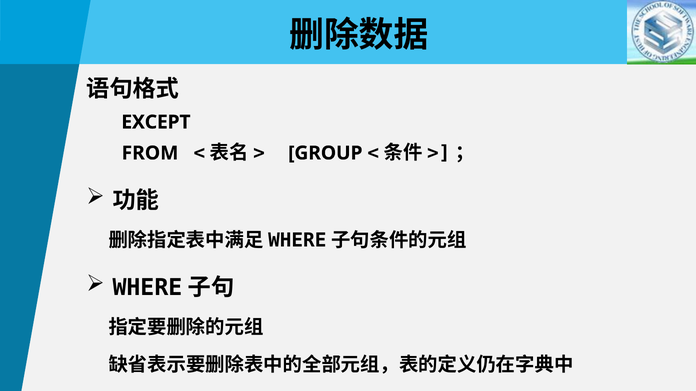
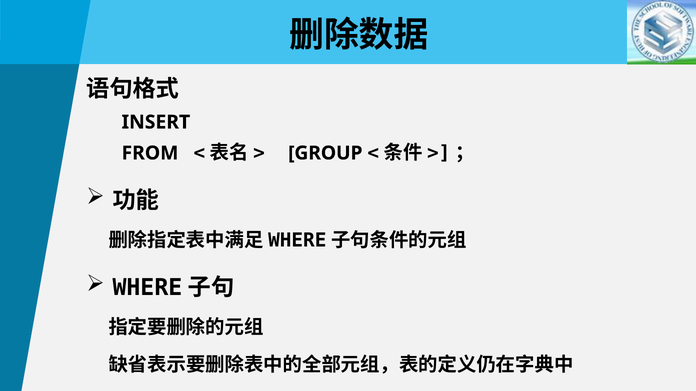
EXCEPT: EXCEPT -> INSERT
